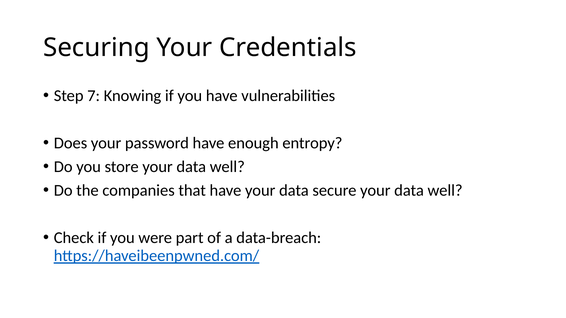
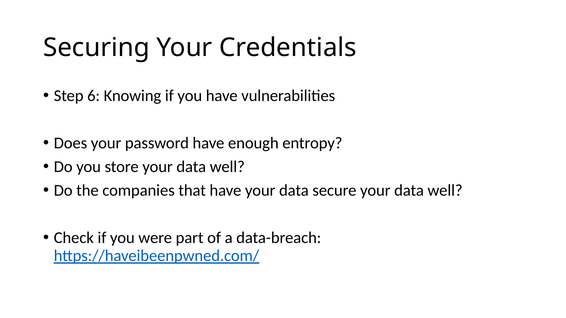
7: 7 -> 6
